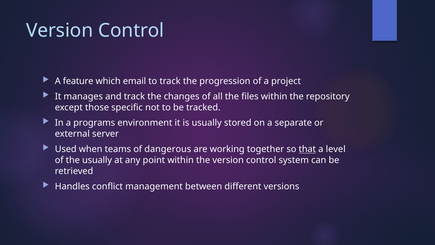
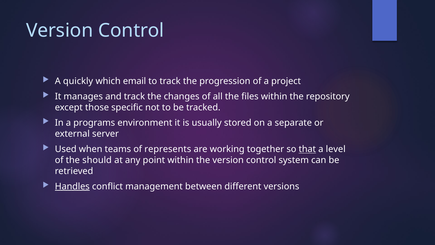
feature: feature -> quickly
dangerous: dangerous -> represents
the usually: usually -> should
Handles underline: none -> present
